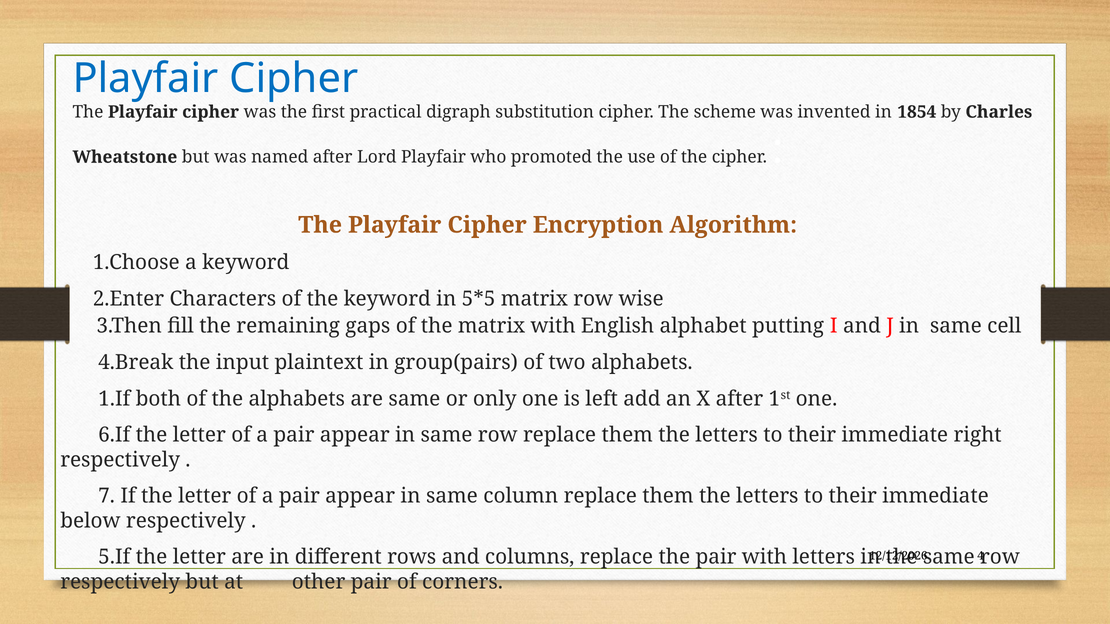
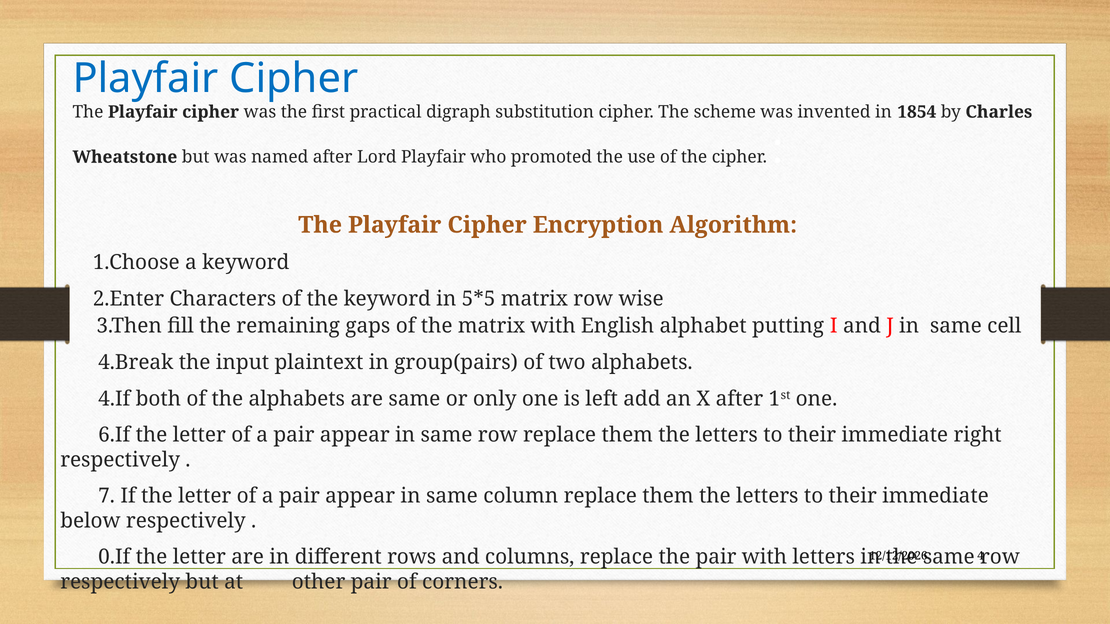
1.If: 1.If -> 4.If
5.If: 5.If -> 0.If
